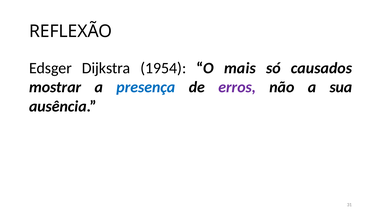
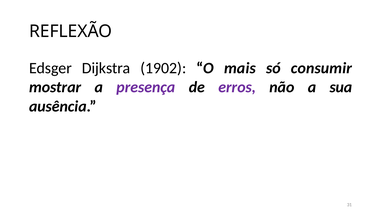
1954: 1954 -> 1902
causados: causados -> consumir
presença colour: blue -> purple
